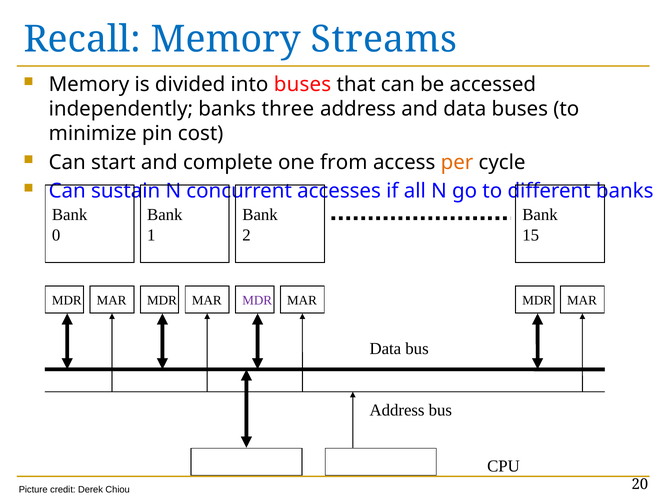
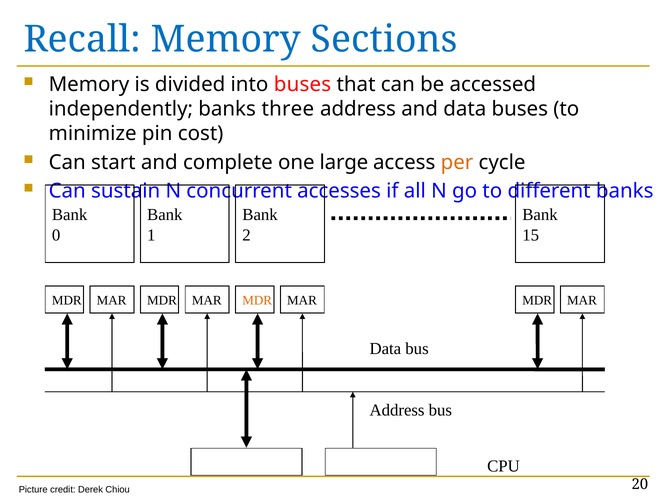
Streams: Streams -> Sections
from: from -> large
MDR at (257, 300) colour: purple -> orange
